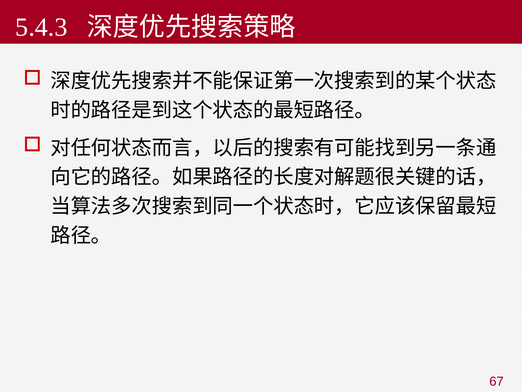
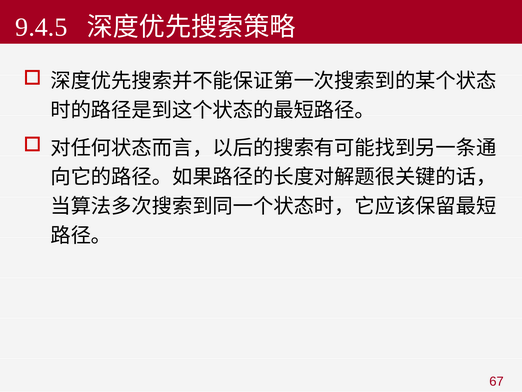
5.4.3: 5.4.3 -> 9.4.5
